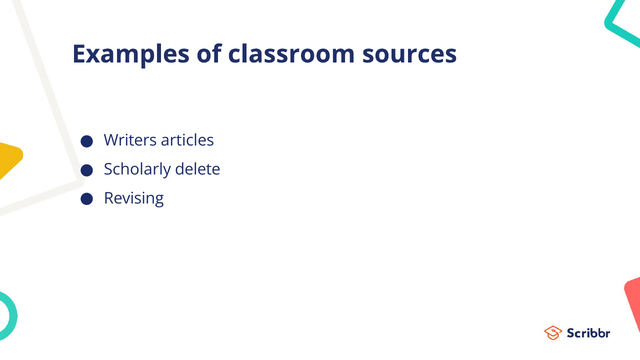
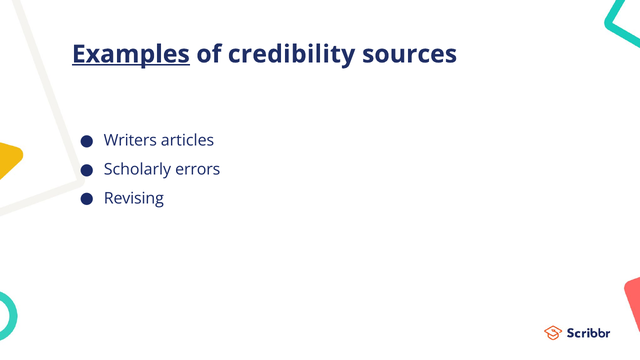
Examples underline: none -> present
classroom: classroom -> credibility
delete: delete -> errors
